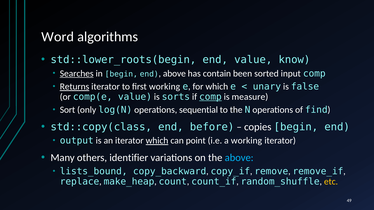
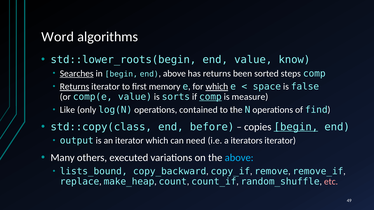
has contain: contain -> returns
input: input -> steps
first working: working -> memory
which at (217, 87) underline: none -> present
unary: unary -> space
Sort: Sort -> Like
sequential: sequential -> contained
begin at (296, 127) underline: none -> present
which at (157, 141) underline: present -> none
point: point -> need
a working: working -> iterators
identifier: identifier -> executed
etc colour: yellow -> pink
